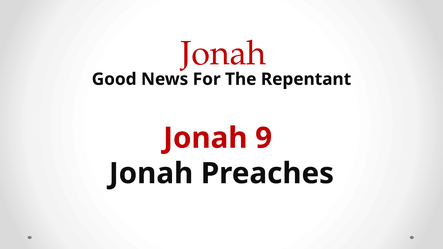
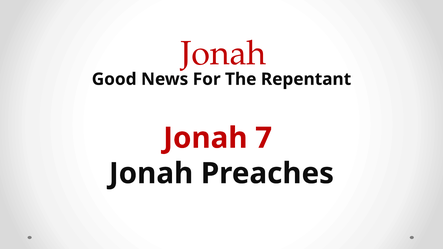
9: 9 -> 7
